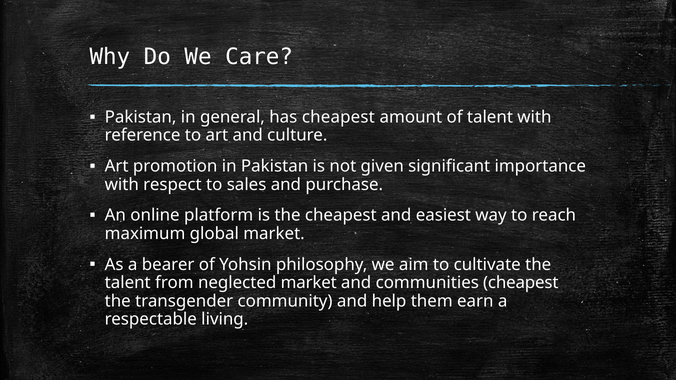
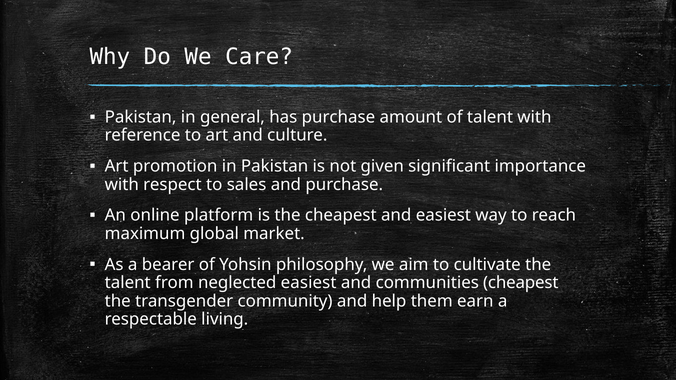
has cheapest: cheapest -> purchase
neglected market: market -> easiest
